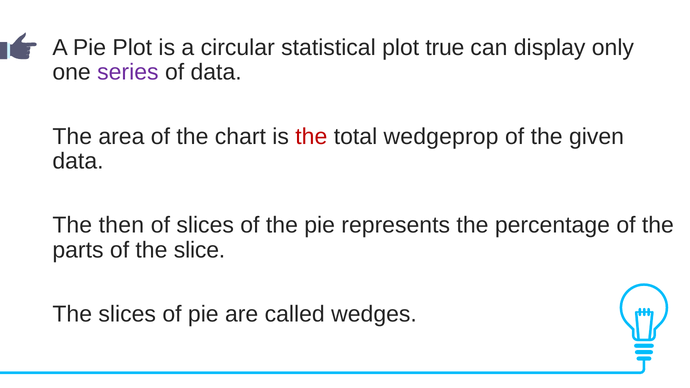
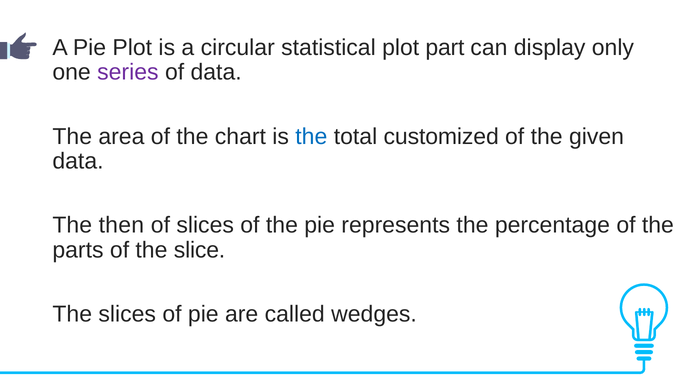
true: true -> part
the at (311, 136) colour: red -> blue
wedgeprop: wedgeprop -> customized
